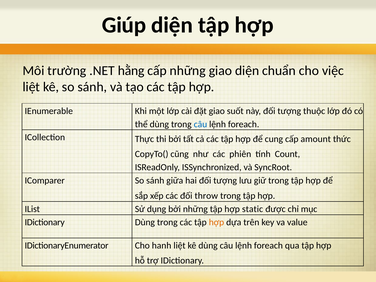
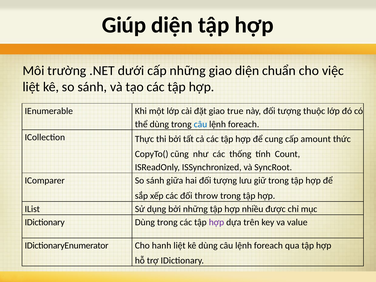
hằng: hằng -> dưới
suốt: suốt -> true
phiên: phiên -> thống
static: static -> nhiều
hợp at (216, 222) colour: orange -> purple
